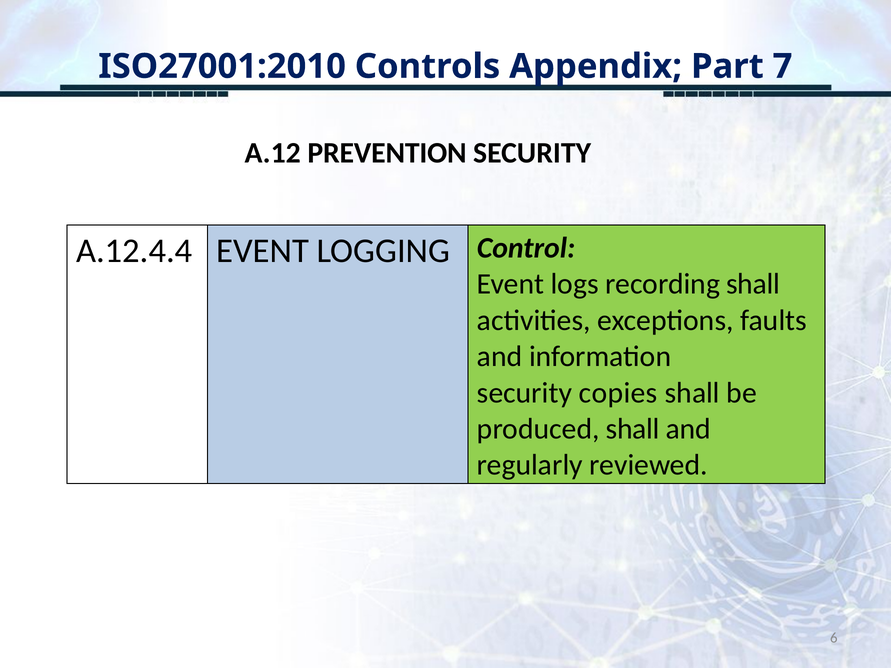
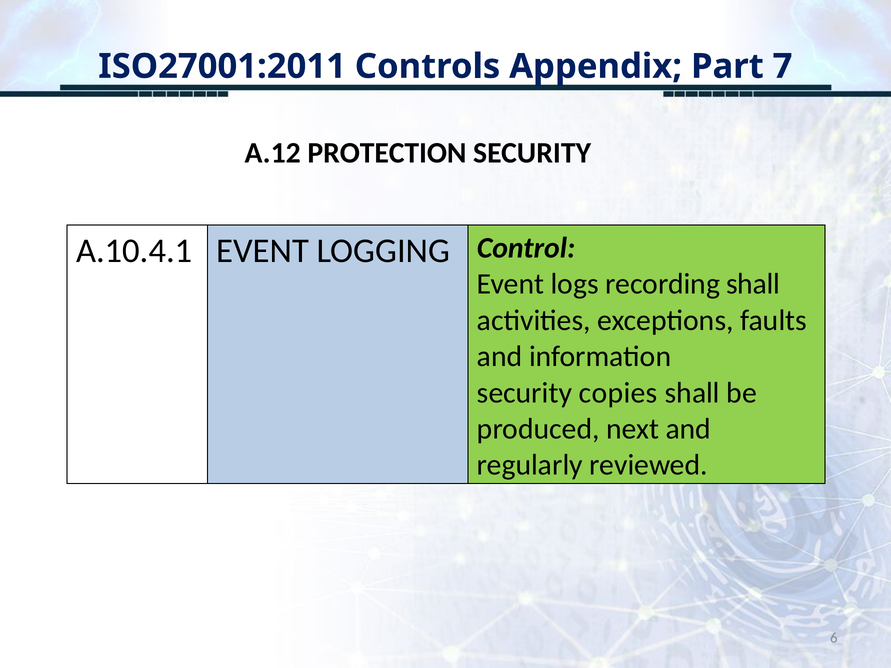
ISO27001:2010: ISO27001:2010 -> ISO27001:2011
PREVENTION: PREVENTION -> PROTECTION
A.12.4.4: A.12.4.4 -> A.10.4.1
produced shall: shall -> next
